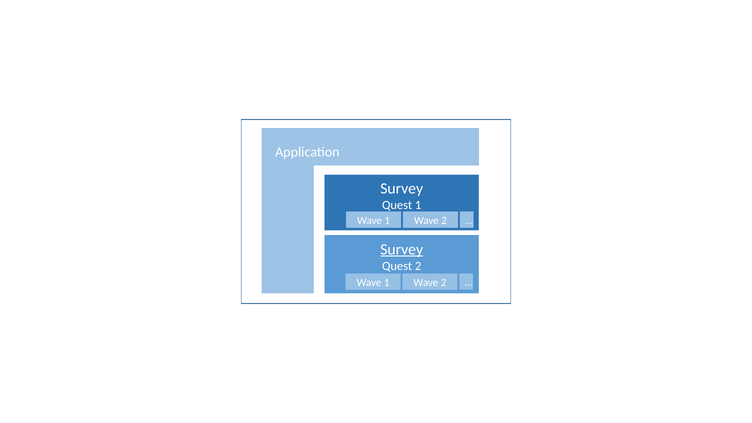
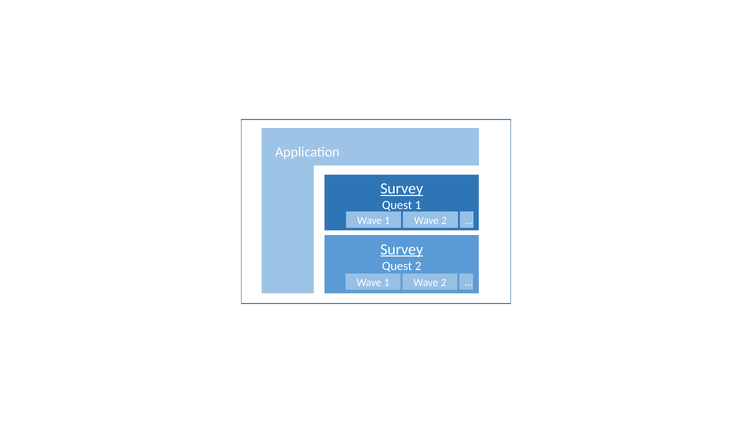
Survey at (402, 189) underline: none -> present
